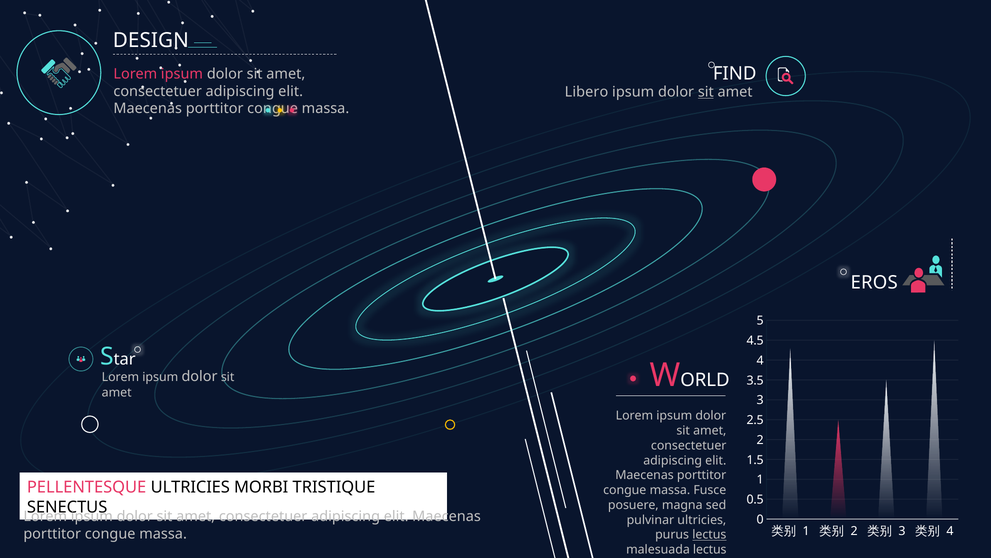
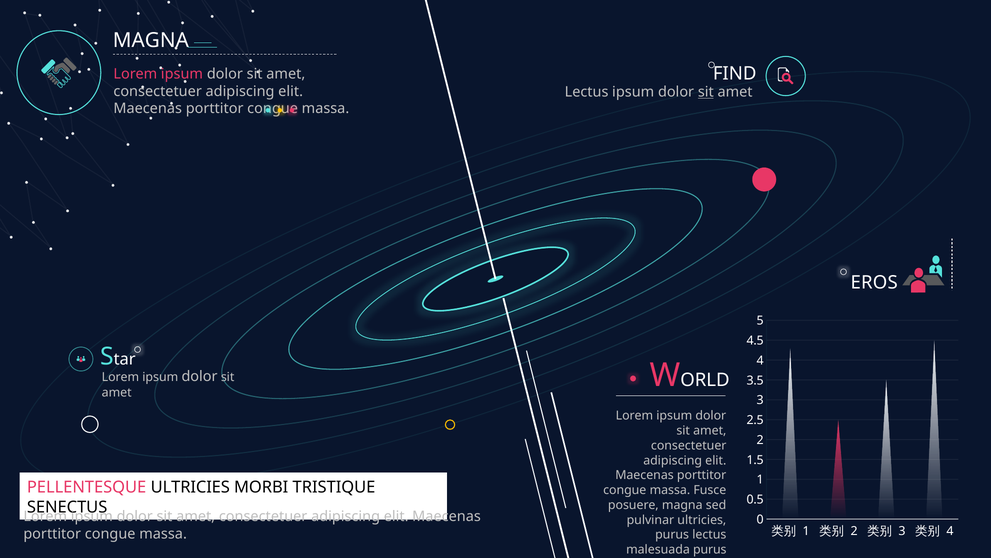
DESIGN at (151, 40): DESIGN -> MAGNA
Libero at (587, 92): Libero -> Lectus
lectus at (709, 534) underline: present -> none
malesuada lectus: lectus -> purus
